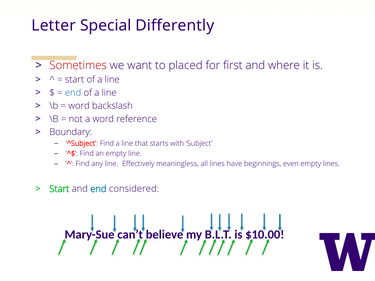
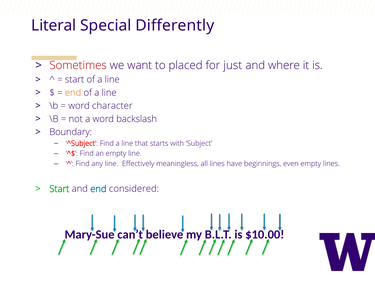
Letter: Letter -> Literal
first: first -> just
end at (73, 93) colour: blue -> orange
backslash: backslash -> character
reference: reference -> backslash
